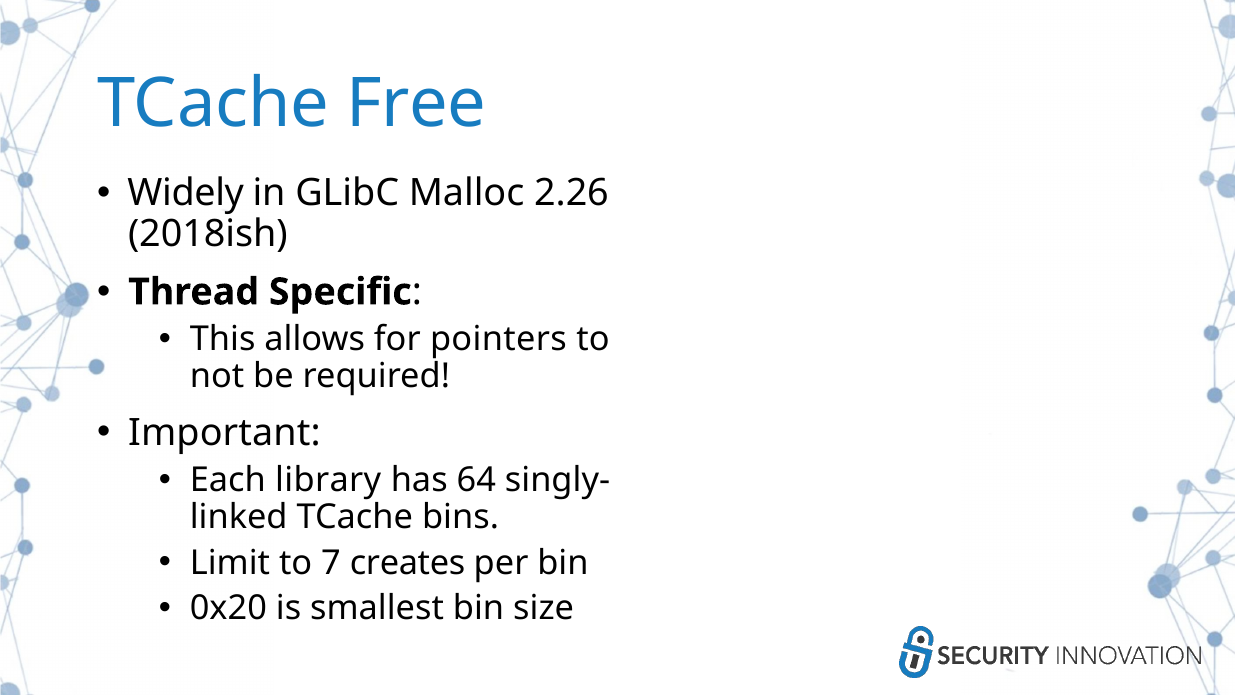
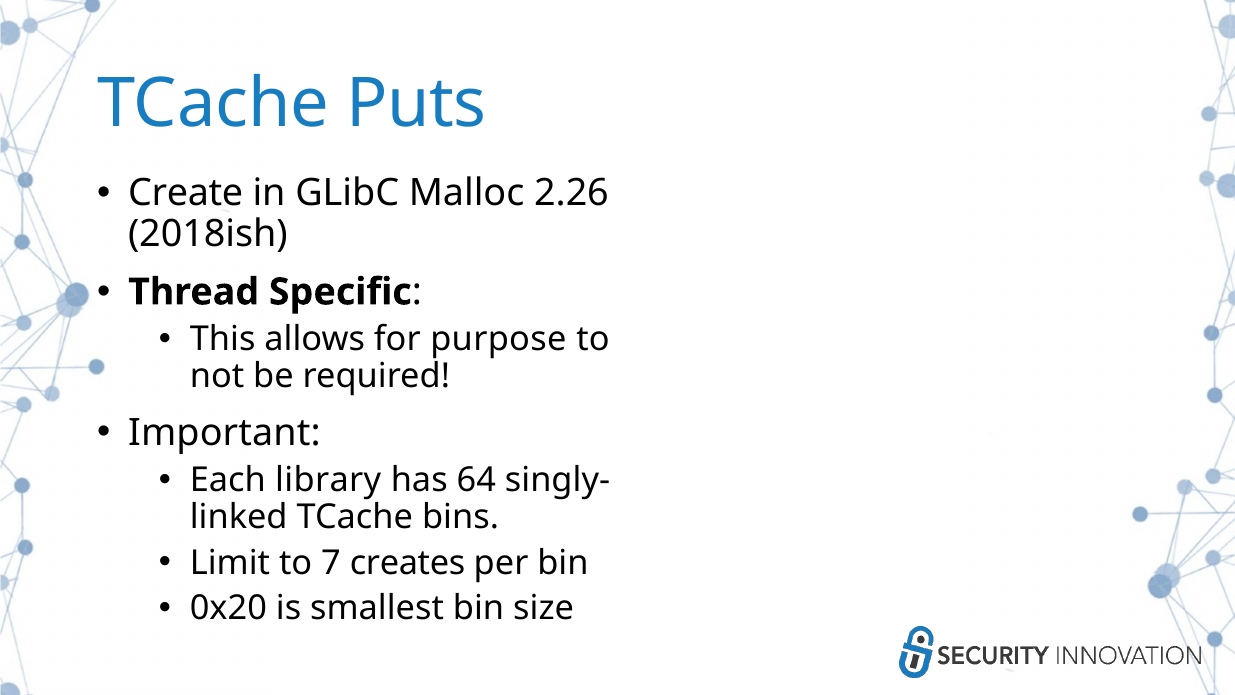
Free: Free -> Puts
Widely: Widely -> Create
pointers: pointers -> purpose
